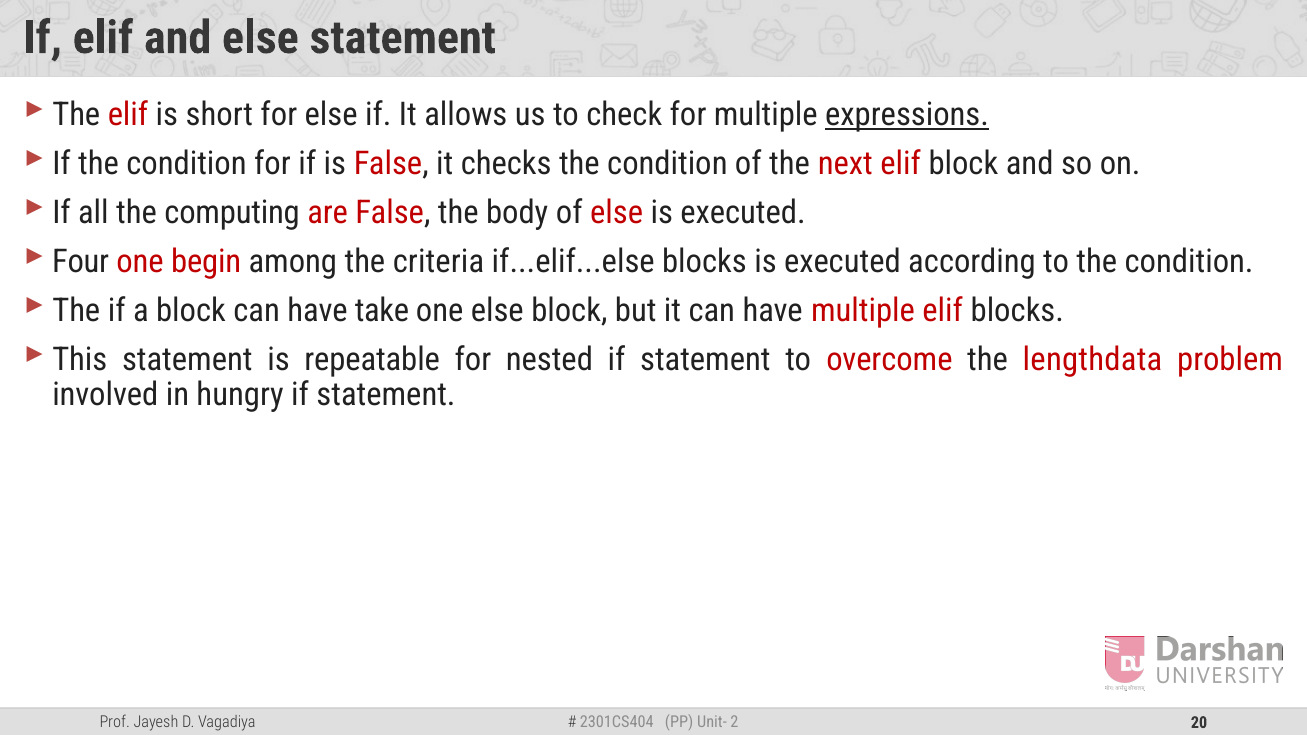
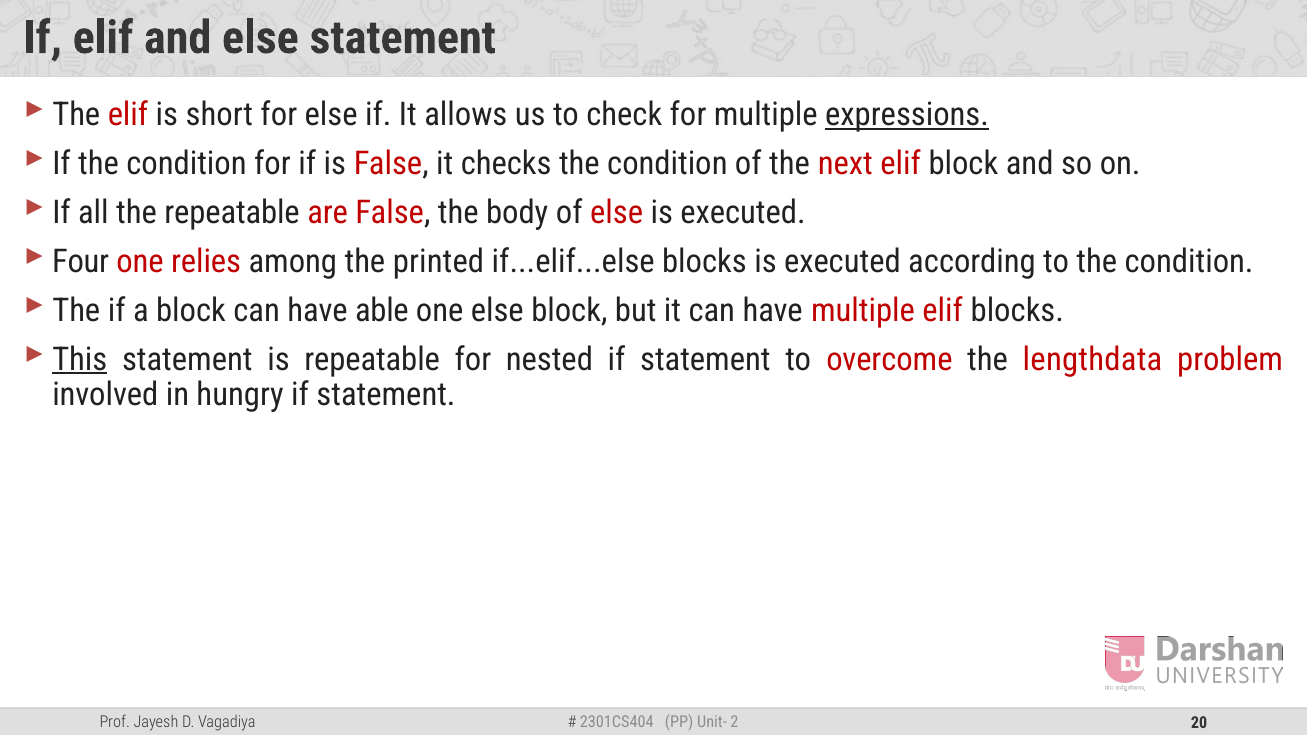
the computing: computing -> repeatable
begin: begin -> relies
criteria: criteria -> printed
take: take -> able
This underline: none -> present
